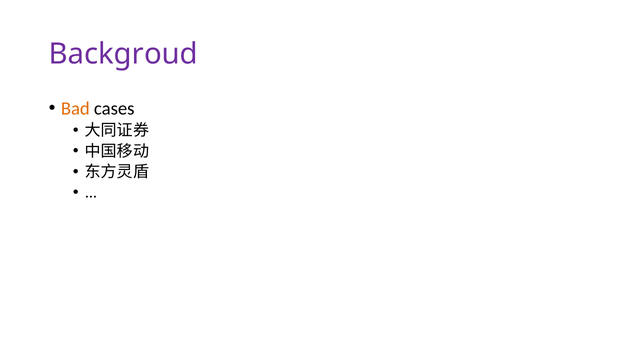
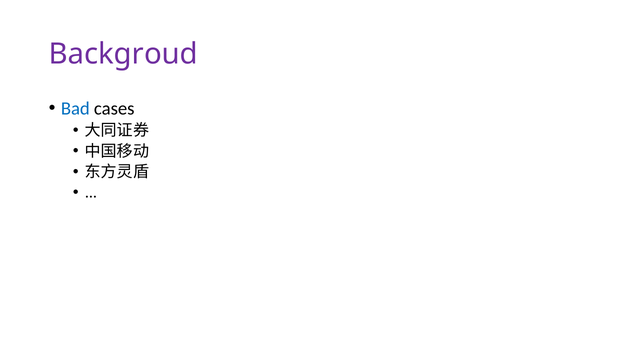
Bad colour: orange -> blue
